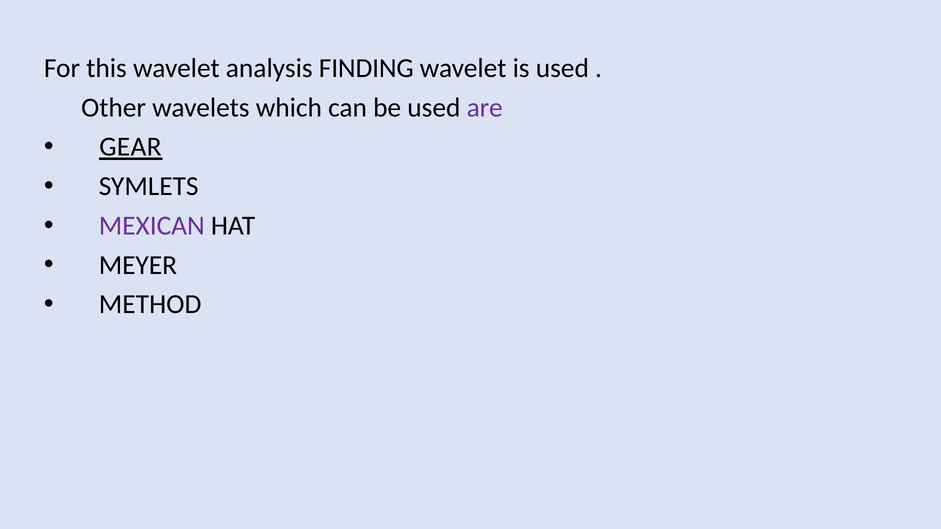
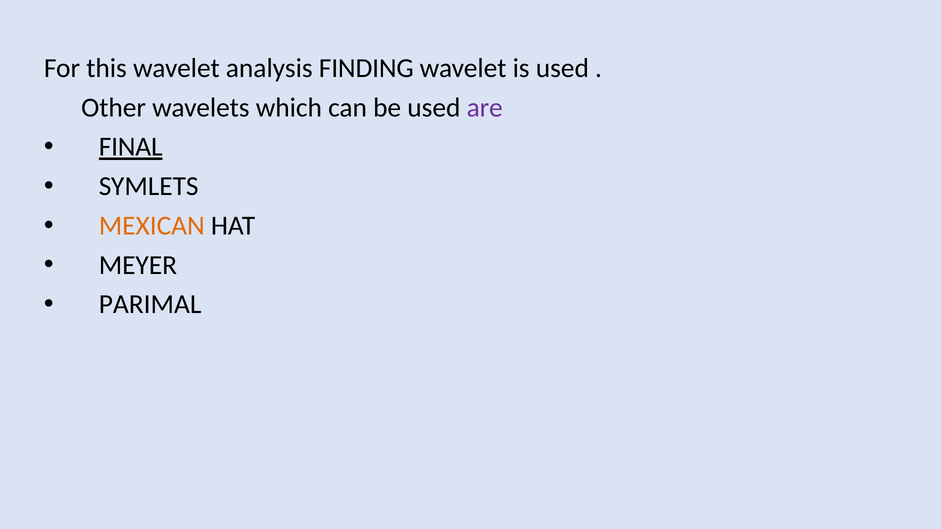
GEAR: GEAR -> FINAL
MEXICAN colour: purple -> orange
METHOD: METHOD -> PARIMAL
